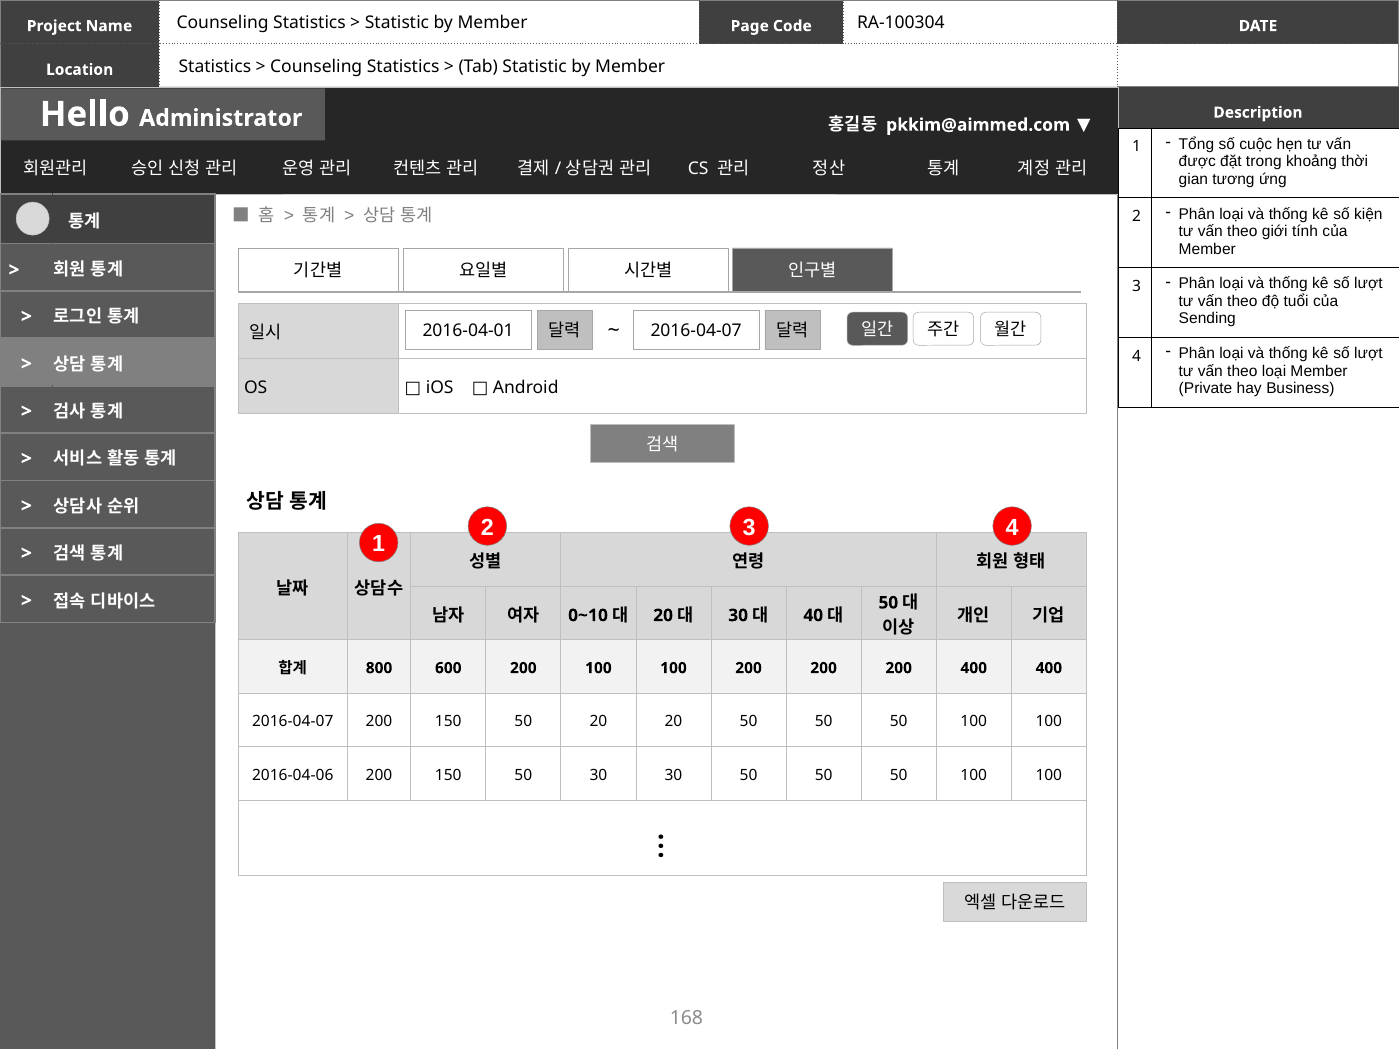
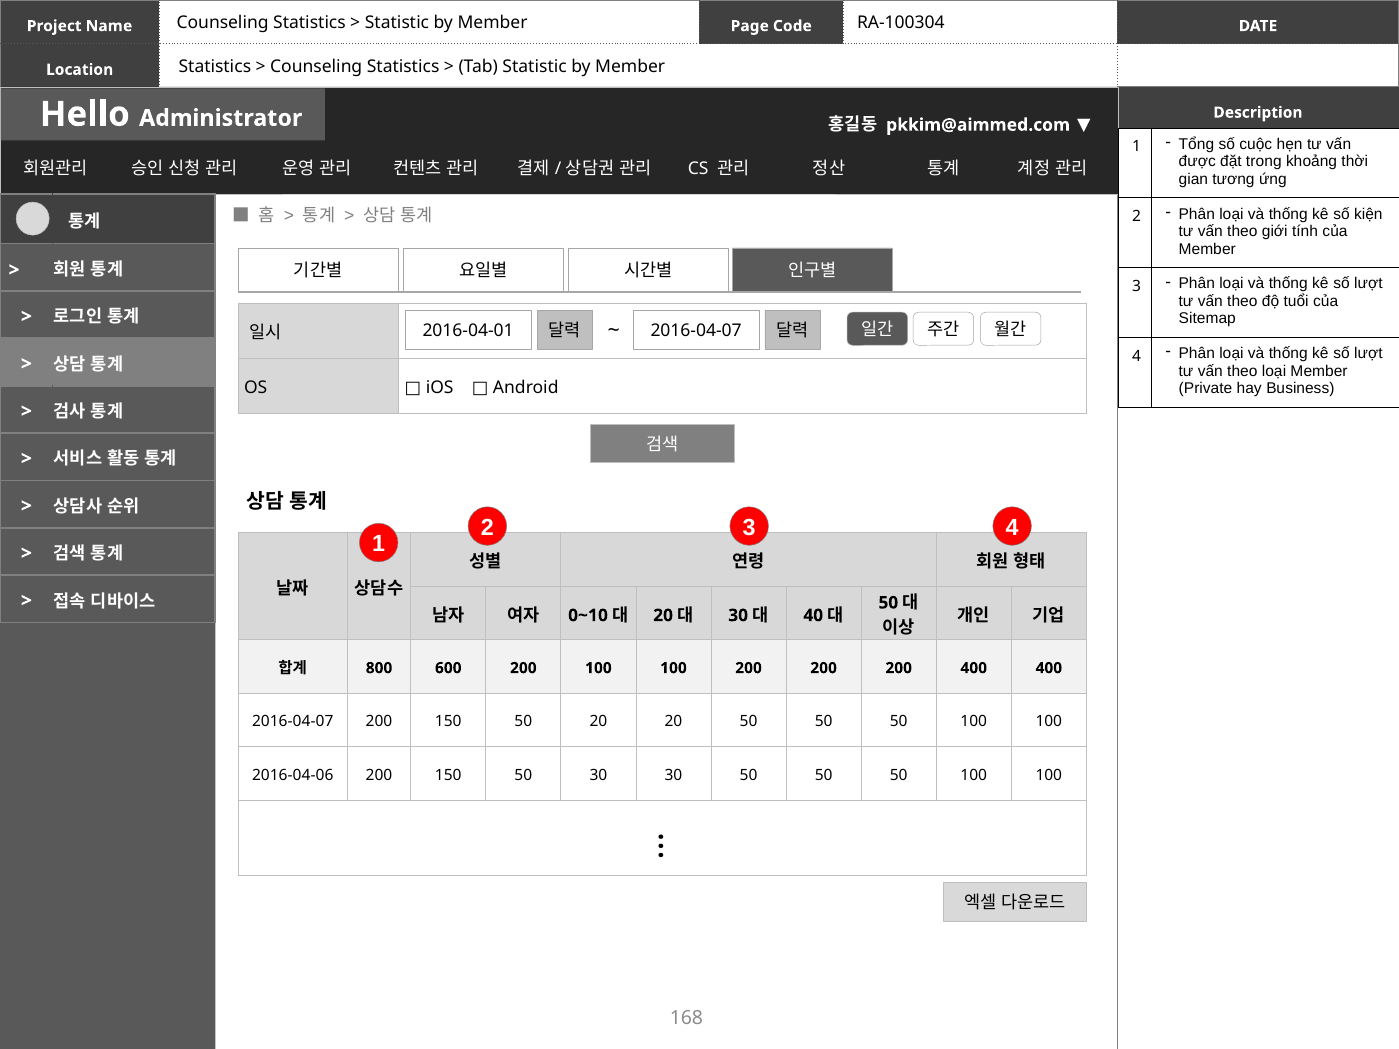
Sending: Sending -> Sitemap
